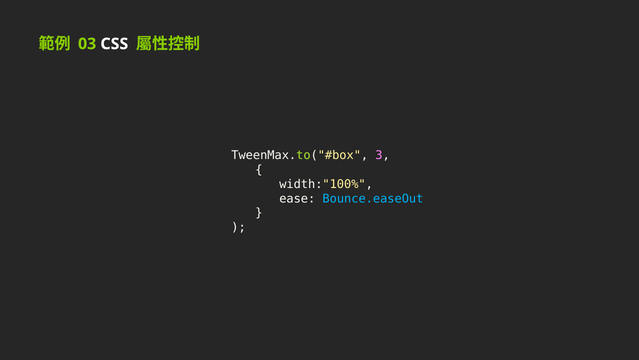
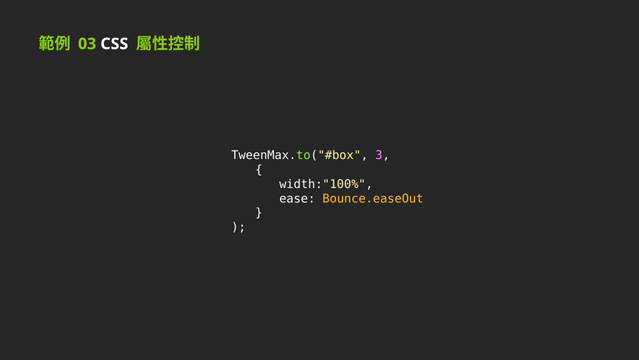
Bounce.easeOut colour: light blue -> yellow
